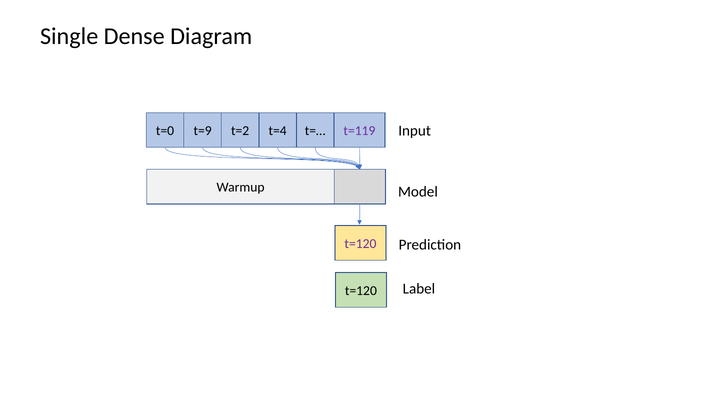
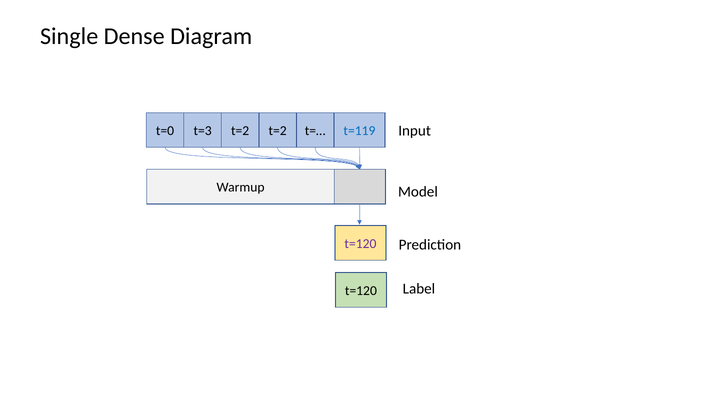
t=9: t=9 -> t=3
t=2 t=4: t=4 -> t=2
t=119 colour: purple -> blue
